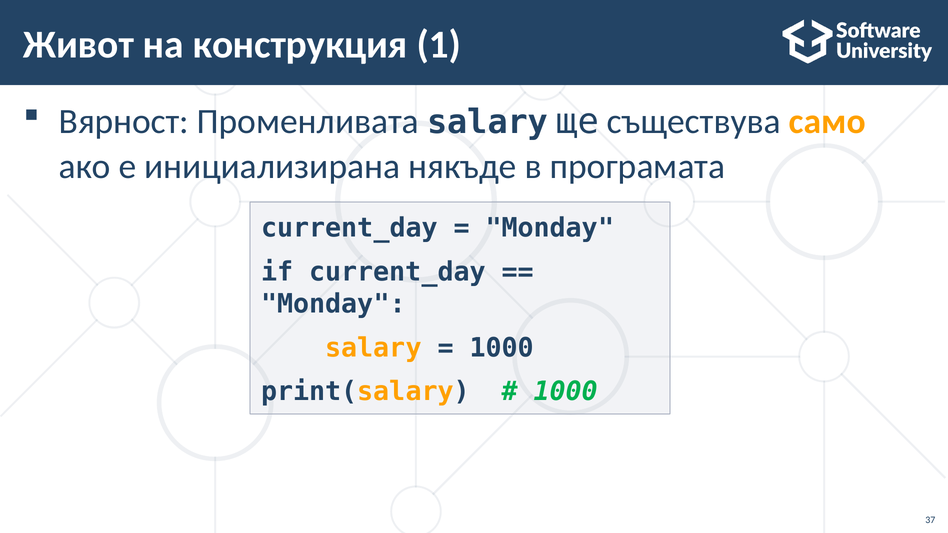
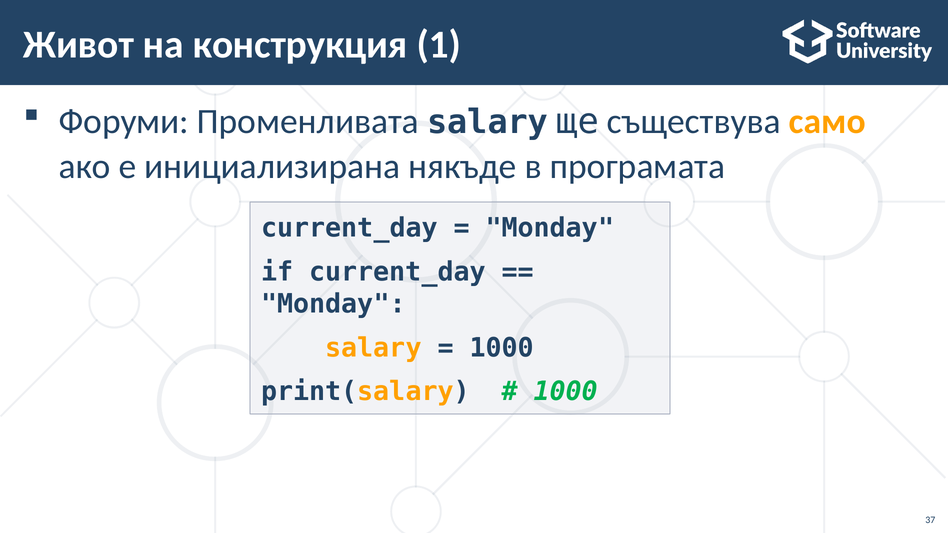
Вярност: Вярност -> Форуми
